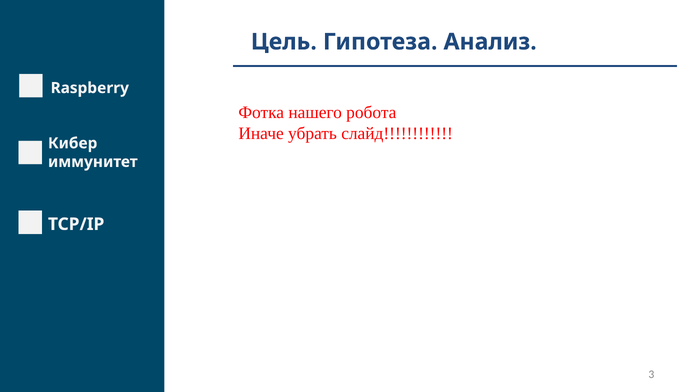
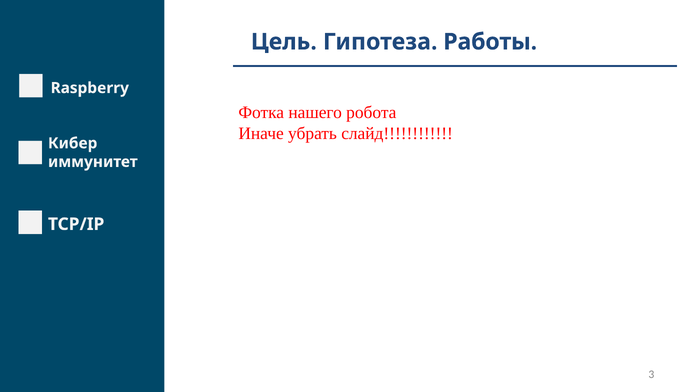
Анализ: Анализ -> Работы
